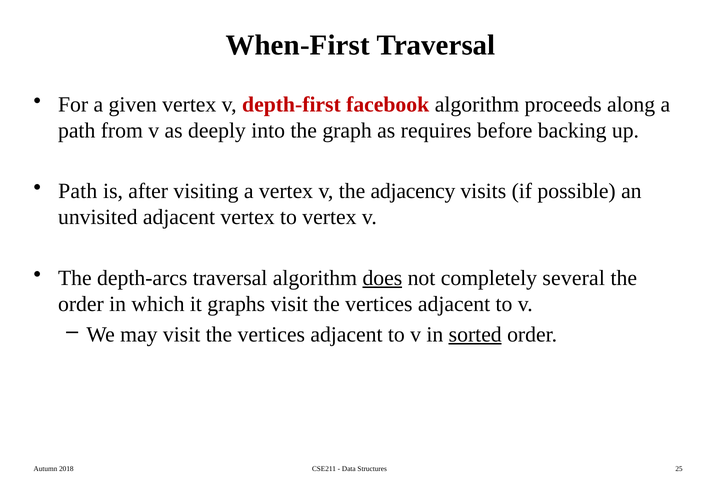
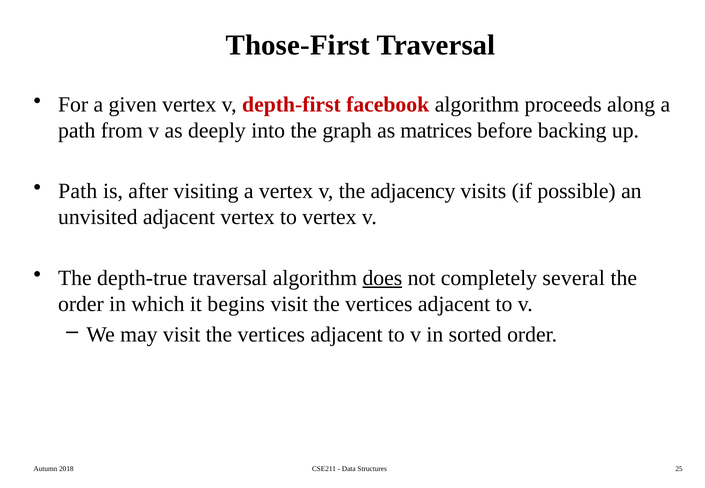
When-First: When-First -> Those-First
requires: requires -> matrices
depth-arcs: depth-arcs -> depth-true
graphs: graphs -> begins
sorted underline: present -> none
